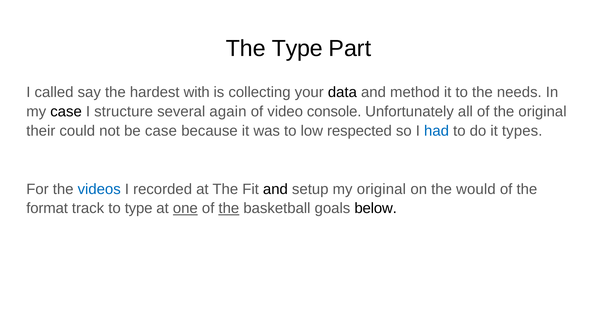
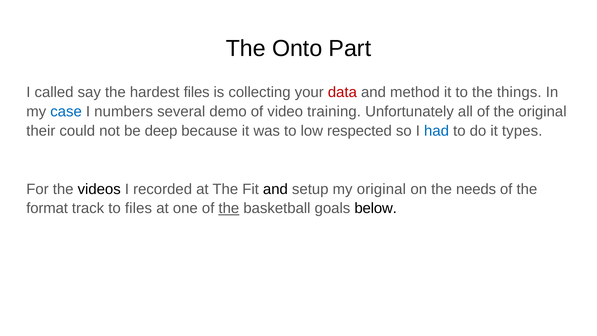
The Type: Type -> Onto
hardest with: with -> files
data colour: black -> red
needs: needs -> things
case at (66, 112) colour: black -> blue
structure: structure -> numbers
again: again -> demo
console: console -> training
be case: case -> deep
videos colour: blue -> black
would: would -> needs
to type: type -> files
one underline: present -> none
